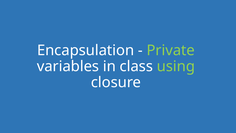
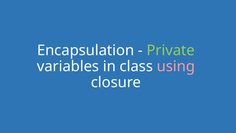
using colour: light green -> pink
